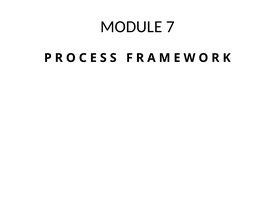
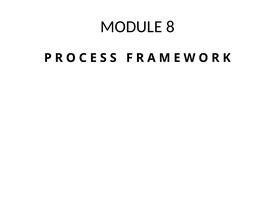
7: 7 -> 8
